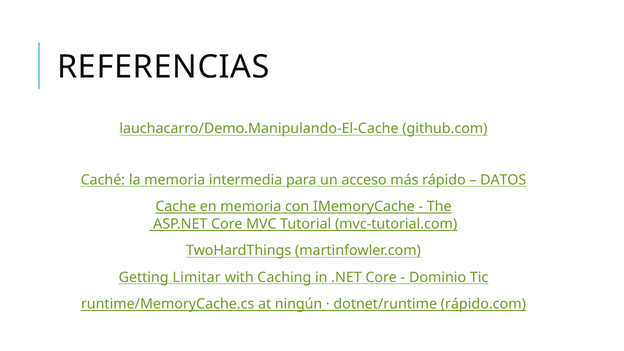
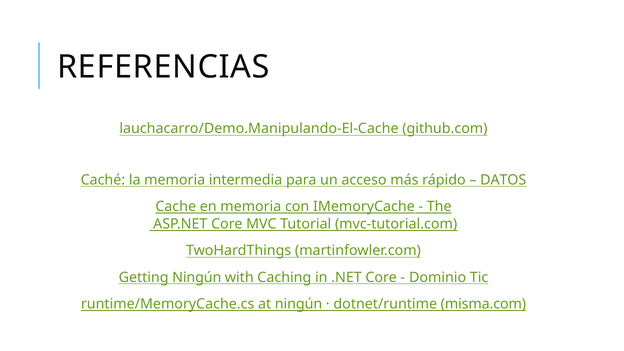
Getting Limitar: Limitar -> Ningún
rápido.com: rápido.com -> misma.com
